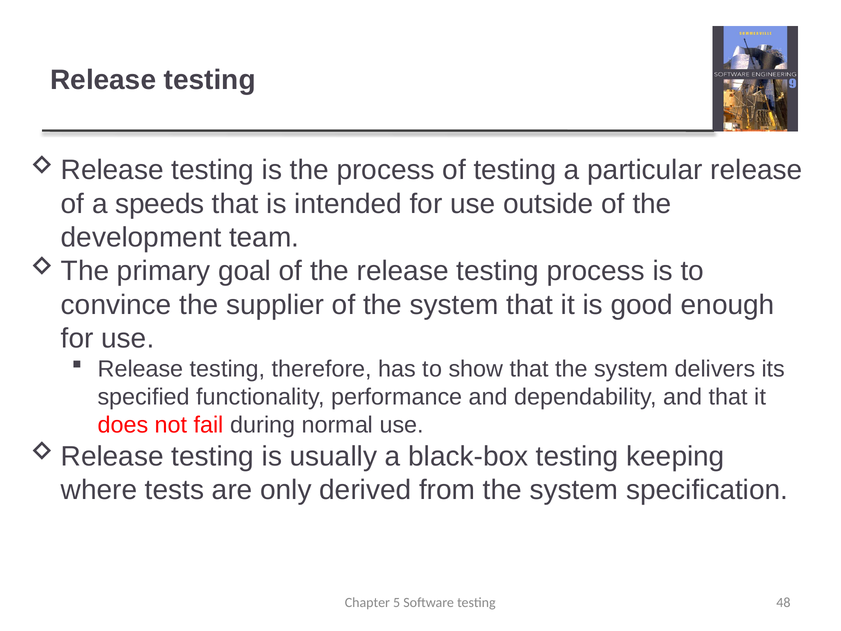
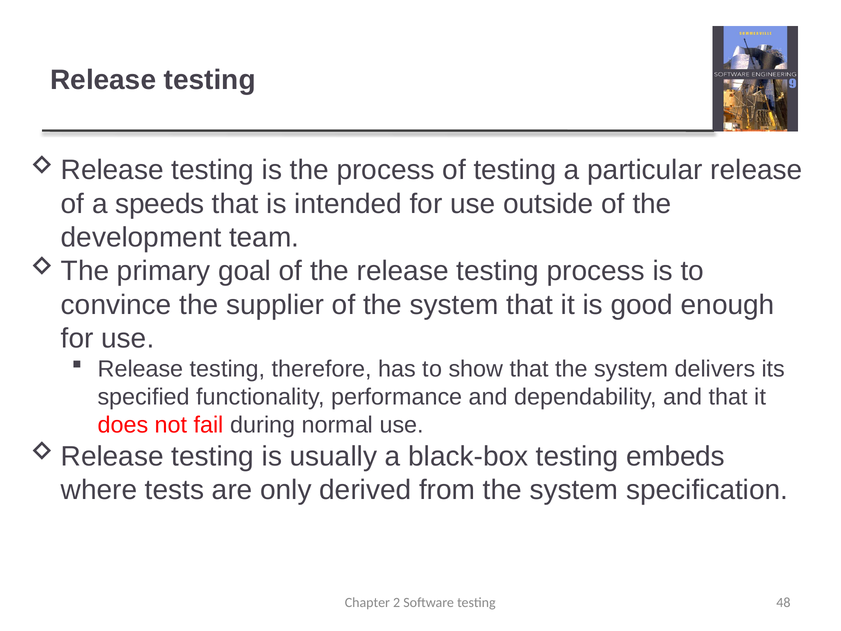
keeping: keeping -> embeds
5: 5 -> 2
